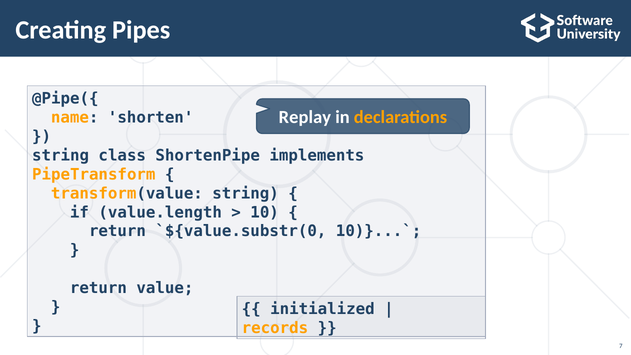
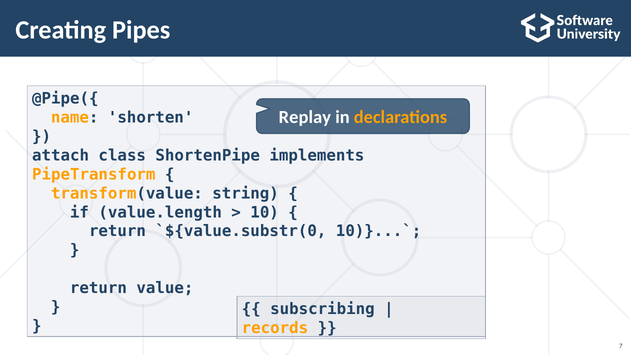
string at (61, 155): string -> attach
initialized: initialized -> subscribing
